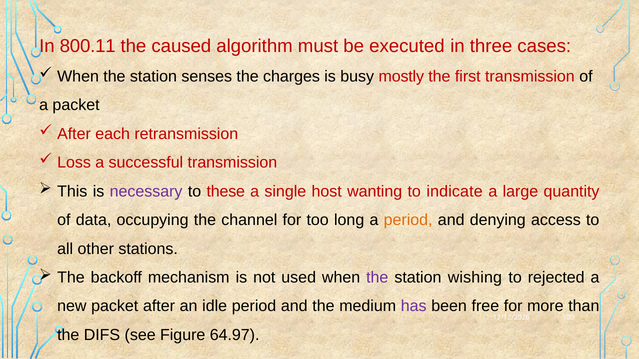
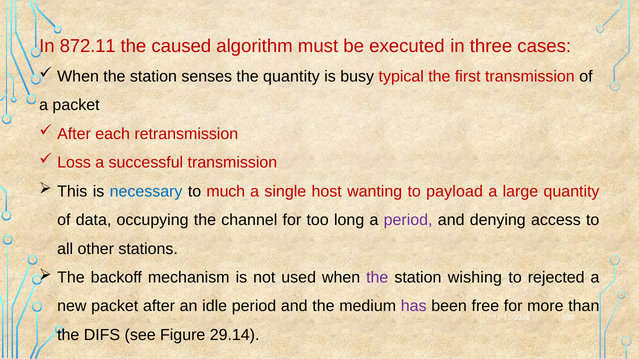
800.11: 800.11 -> 872.11
the charges: charges -> quantity
mostly: mostly -> typical
necessary colour: purple -> blue
these: these -> much
indicate: indicate -> payload
period at (408, 220) colour: orange -> purple
64.97: 64.97 -> 29.14
